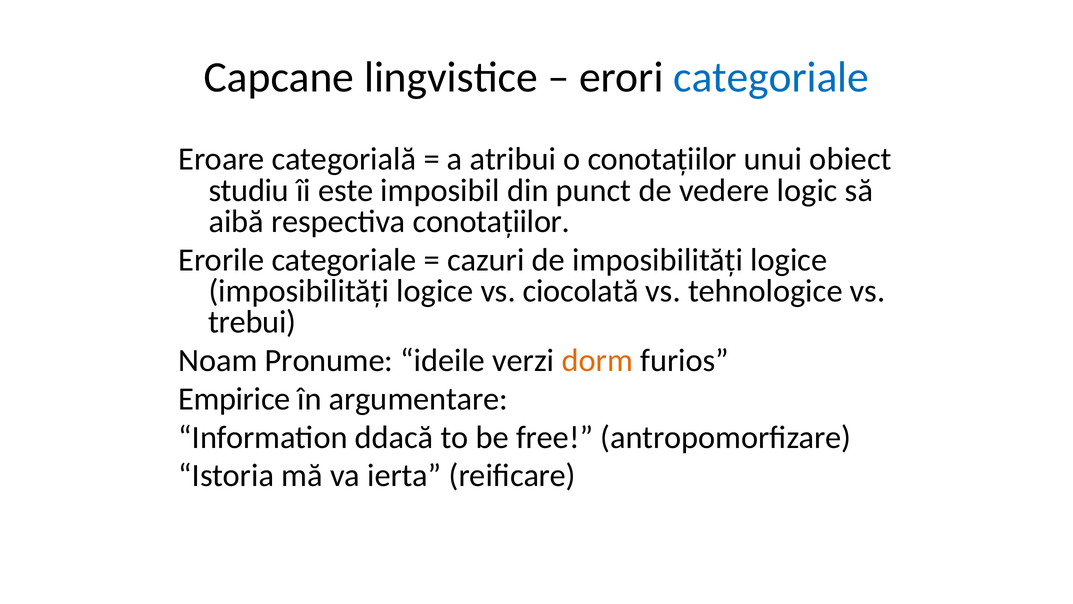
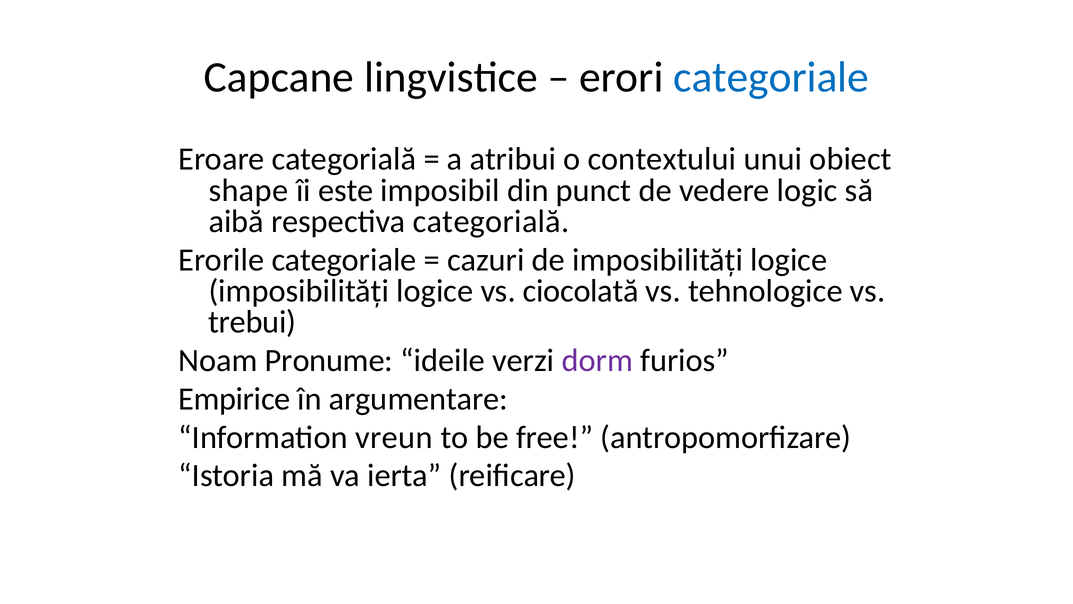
o conotațiilor: conotațiilor -> contextului
studiu: studiu -> shape
respectiva conotațiilor: conotațiilor -> categorială
dorm colour: orange -> purple
ddacă: ddacă -> vreun
